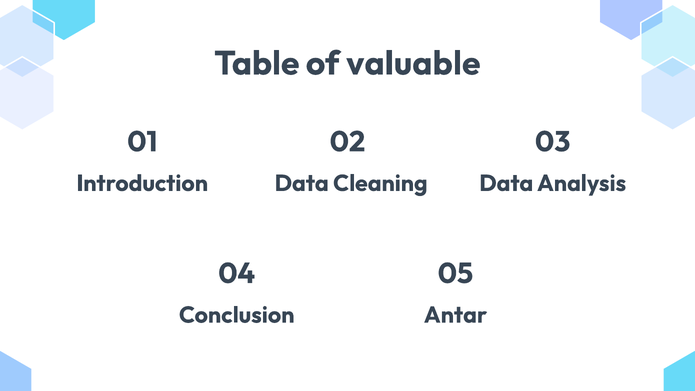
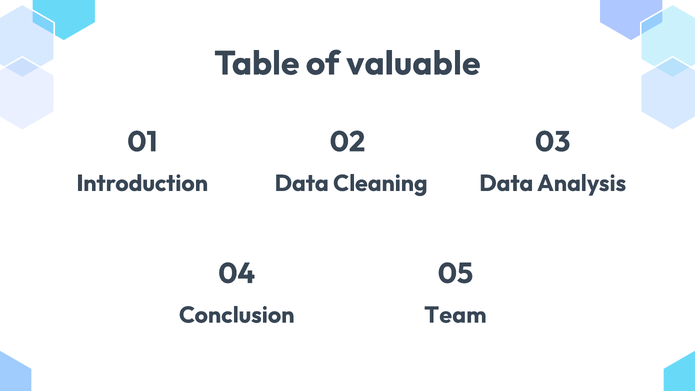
Antar: Antar -> Team
